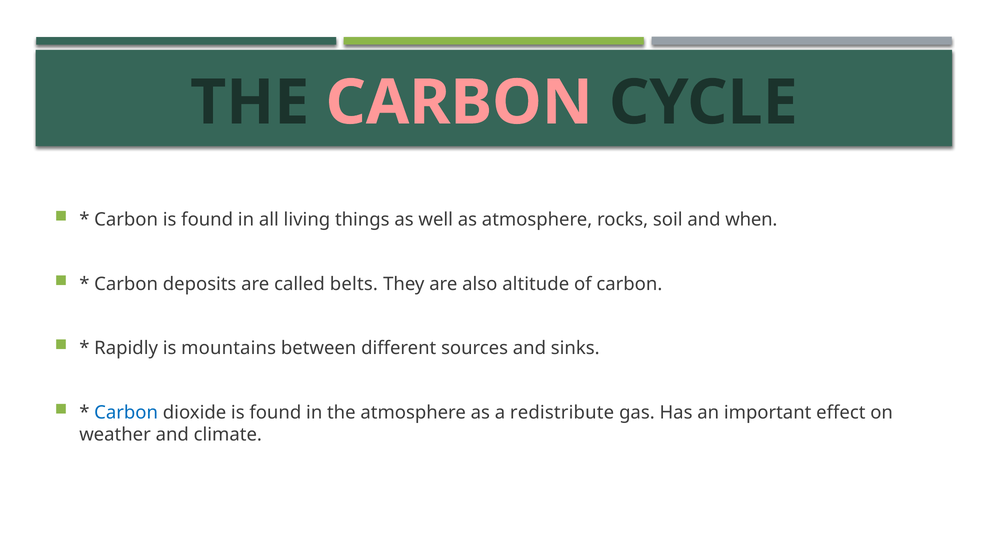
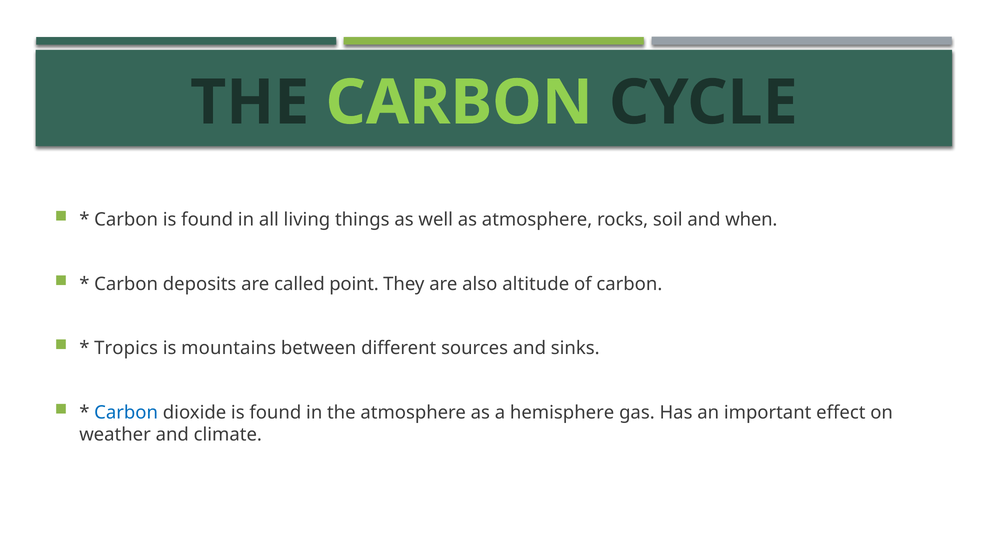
CARBON at (459, 103) colour: pink -> light green
belts: belts -> point
Rapidly: Rapidly -> Tropics
redistribute: redistribute -> hemisphere
